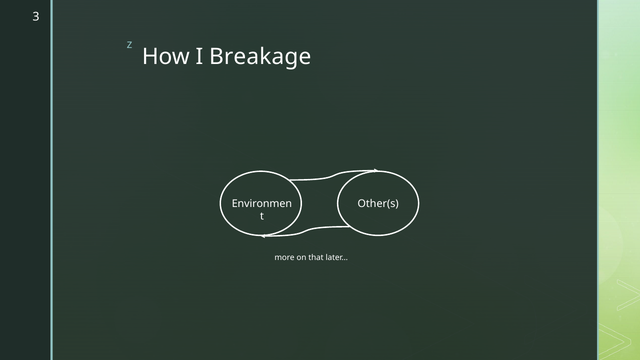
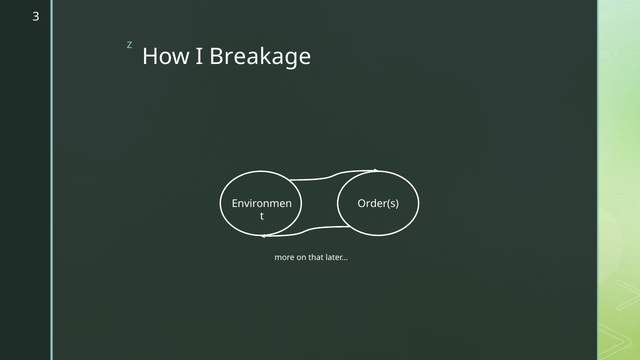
Other(s: Other(s -> Order(s
